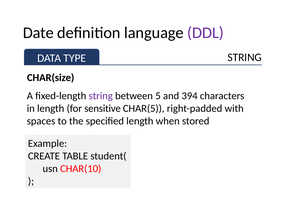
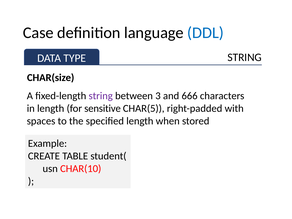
Date: Date -> Case
DDL colour: purple -> blue
5: 5 -> 3
394: 394 -> 666
